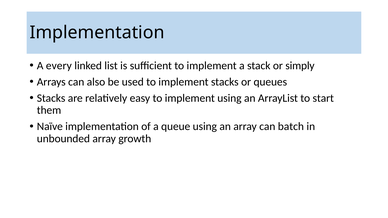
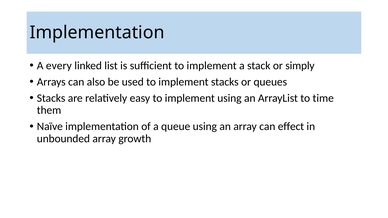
start: start -> time
batch: batch -> effect
